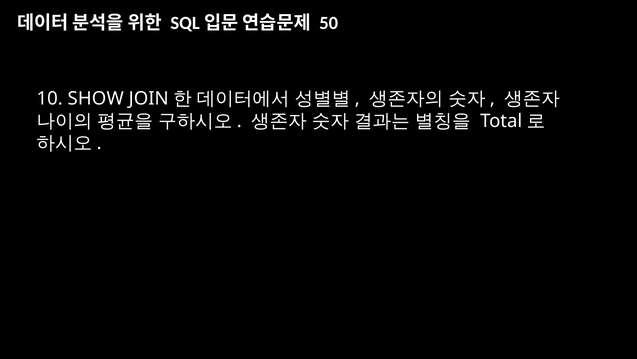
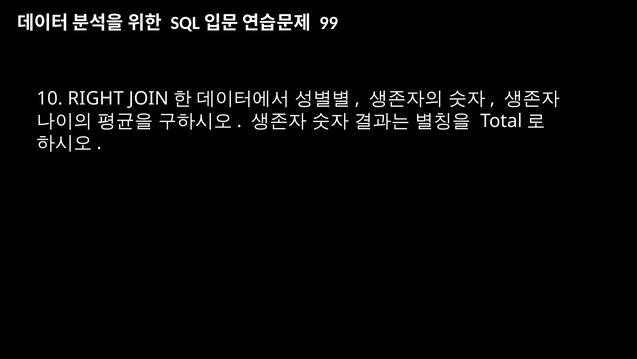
50: 50 -> 99
SHOW: SHOW -> RIGHT
